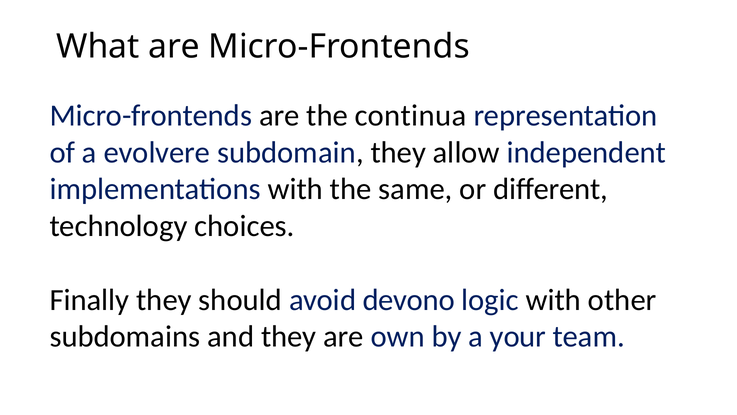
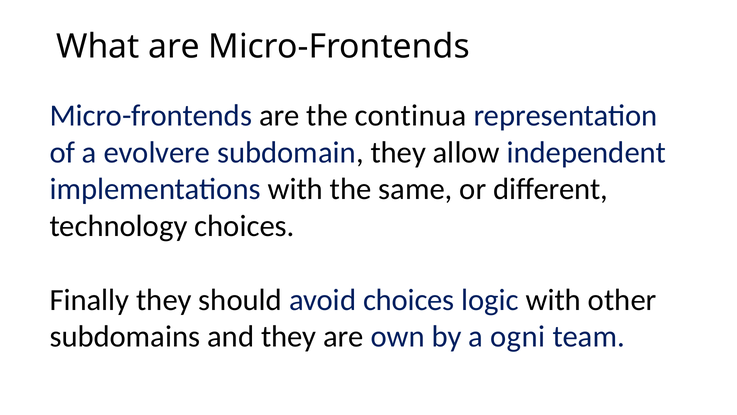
avoid devono: devono -> choices
your: your -> ogni
